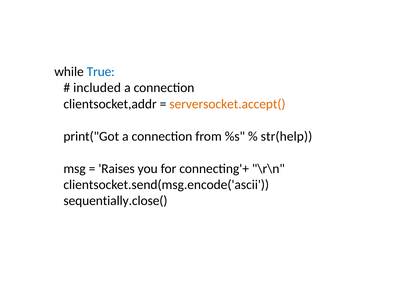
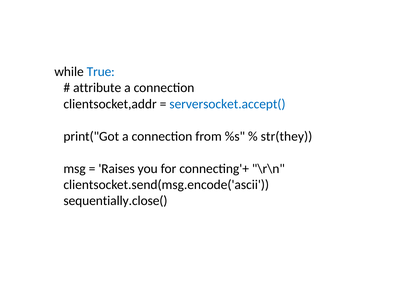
included: included -> attribute
serversocket.accept( colour: orange -> blue
str(help: str(help -> str(they
